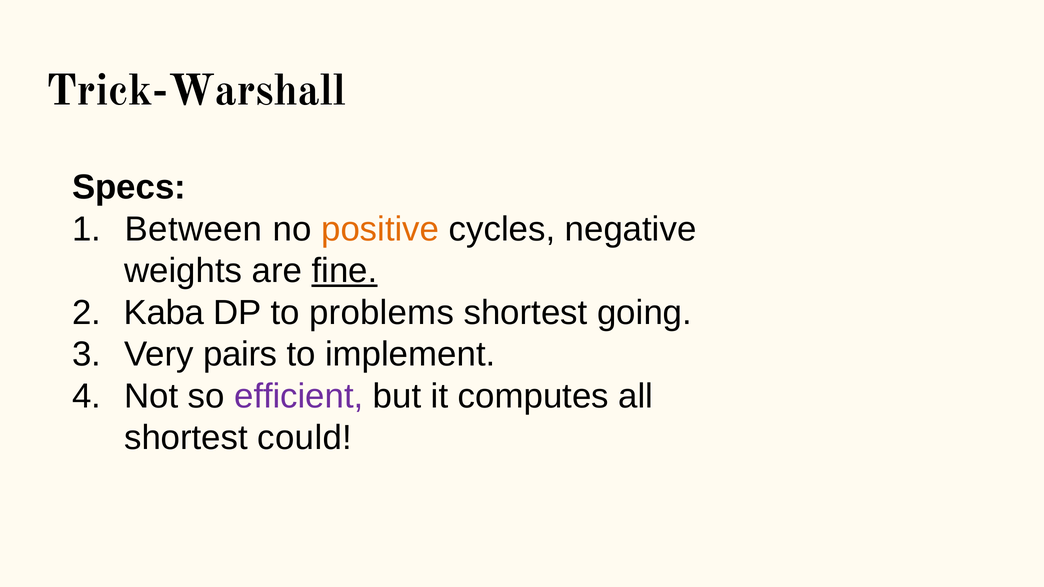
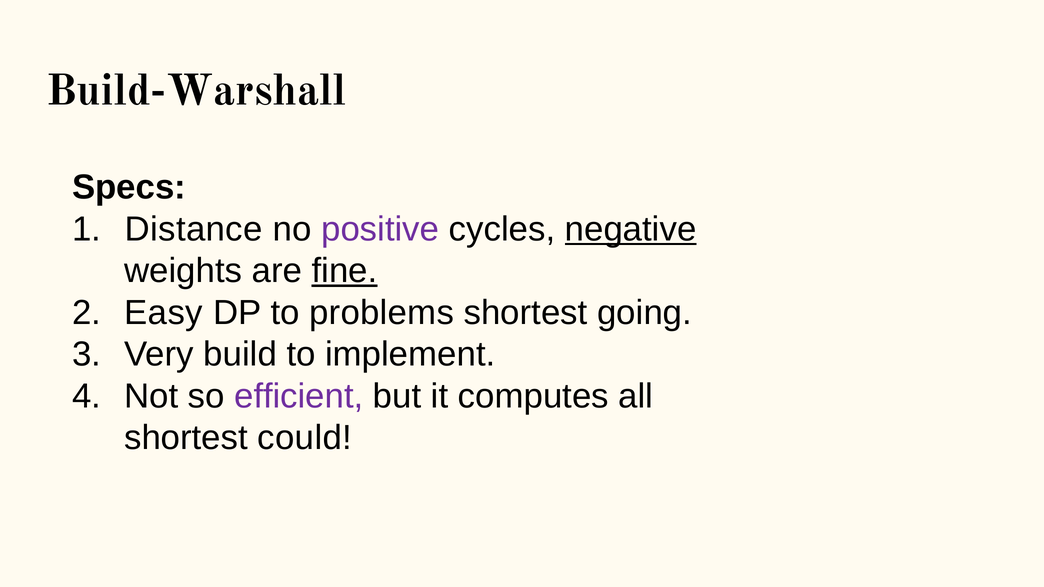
Trick-Warshall: Trick-Warshall -> Build-Warshall
Between: Between -> Distance
positive colour: orange -> purple
negative underline: none -> present
Kaba: Kaba -> Easy
pairs: pairs -> build
